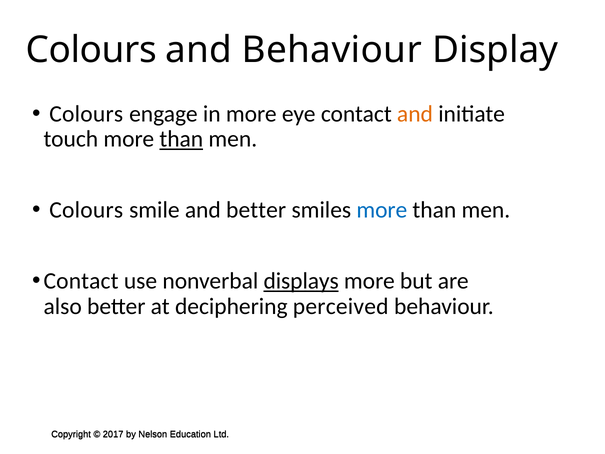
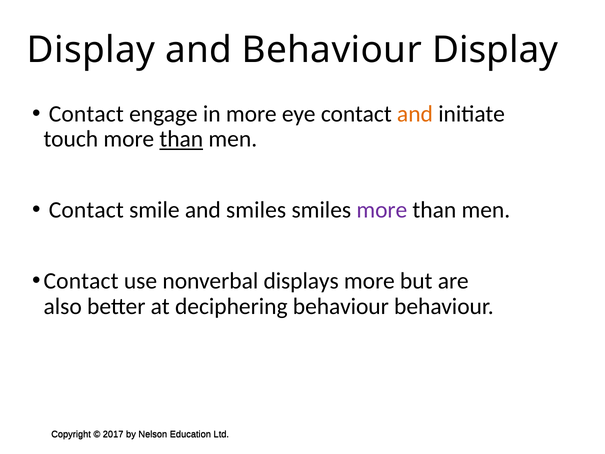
Colours at (91, 50): Colours -> Display
Colours at (86, 114): Colours -> Contact
Colours at (86, 210): Colours -> Contact
and better: better -> smiles
more at (382, 210) colour: blue -> purple
displays underline: present -> none
deciphering perceived: perceived -> behaviour
